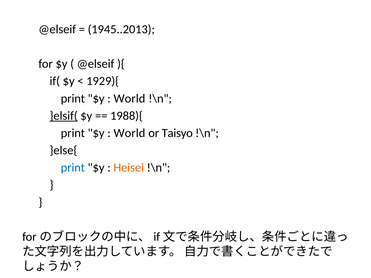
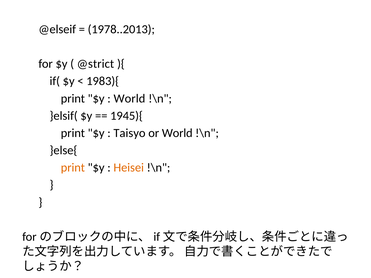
1945..2013: 1945..2013 -> 1978..2013
@elseif at (96, 64): @elseif -> @strict
1929){: 1929){ -> 1983){
}elsif( underline: present -> none
1988){: 1988){ -> 1945){
World at (129, 133): World -> Taisyo
or Taisyo: Taisyo -> World
print at (73, 168) colour: blue -> orange
